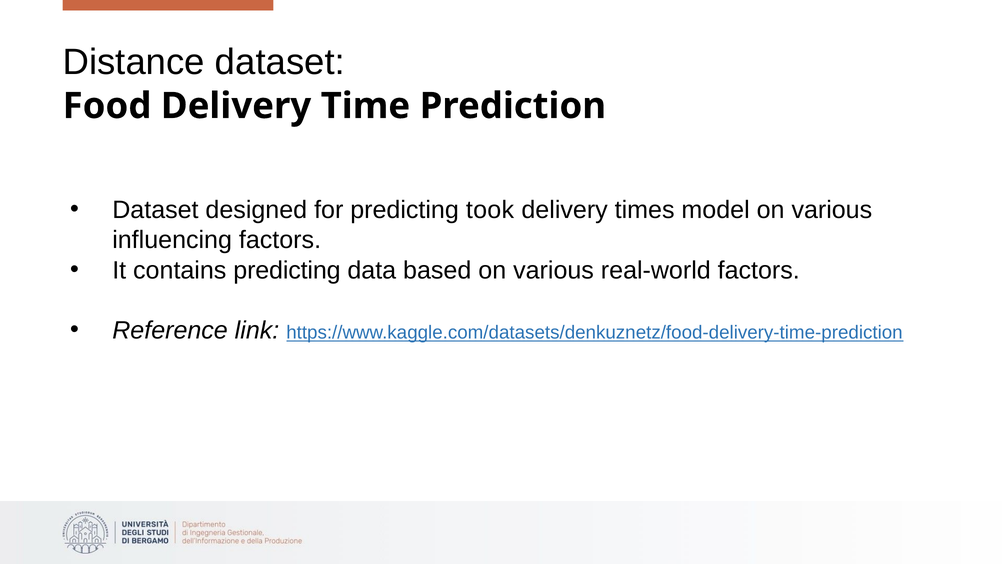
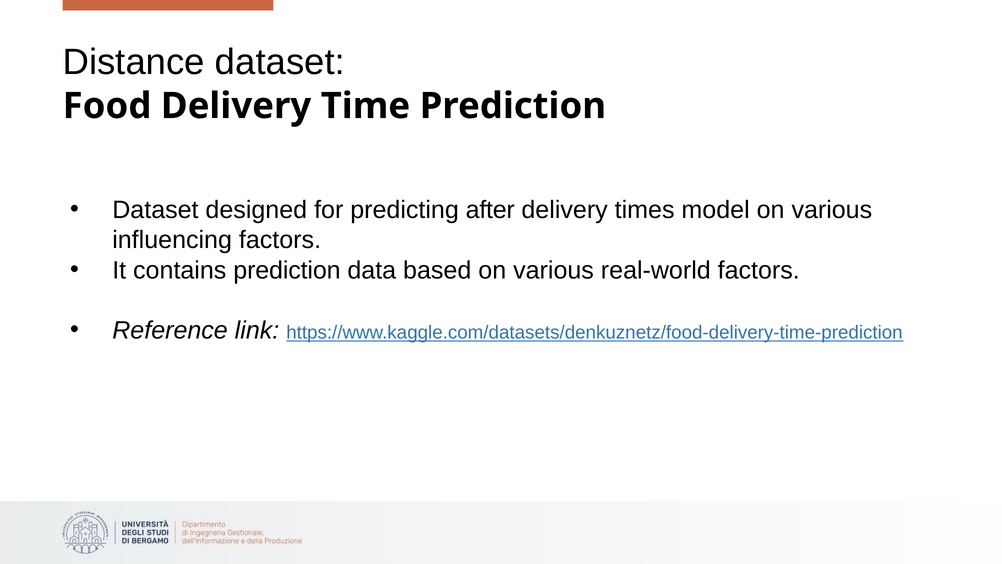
took: took -> after
contains predicting: predicting -> prediction
